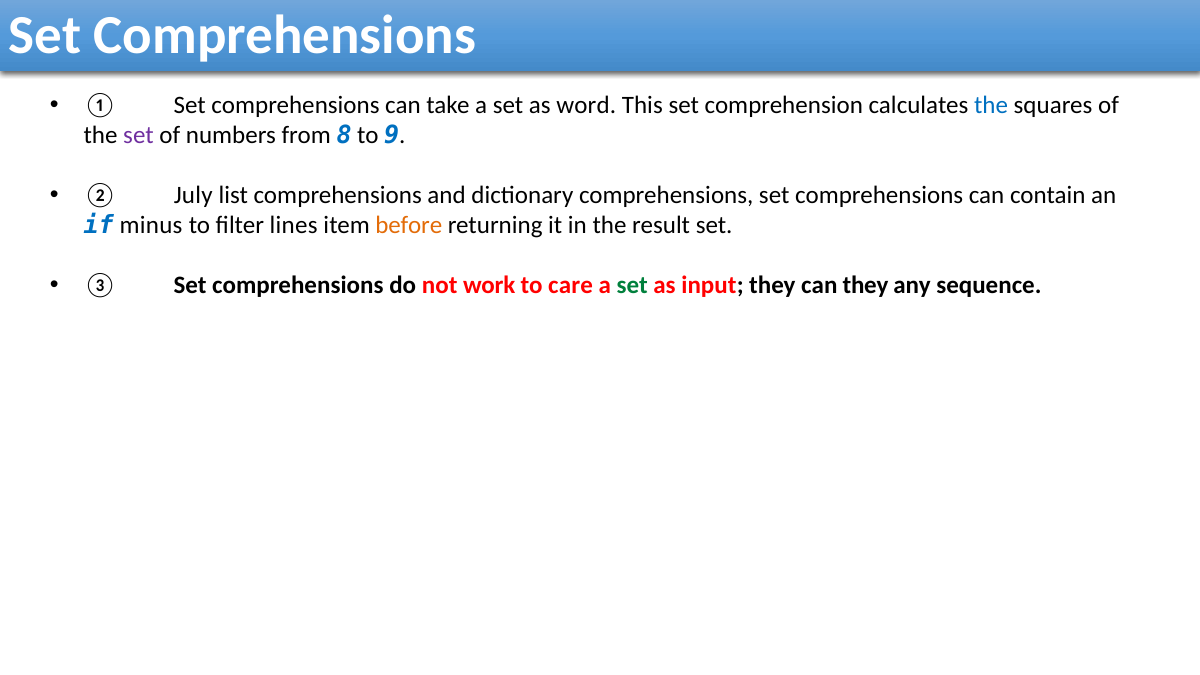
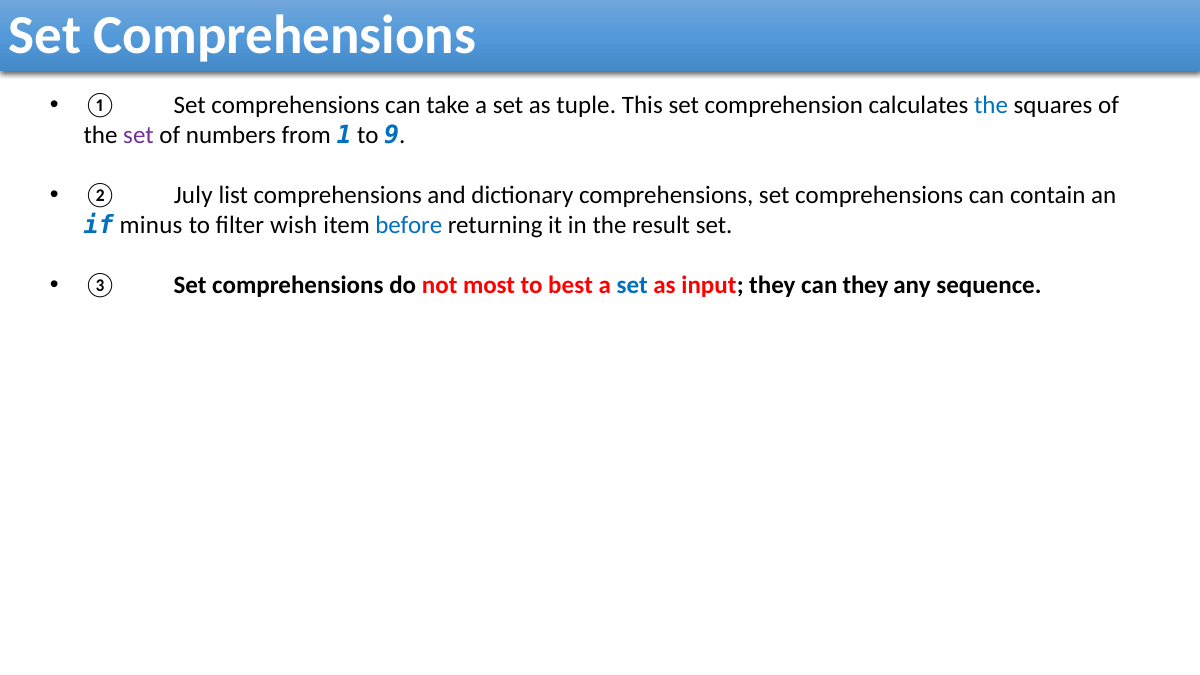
word: word -> tuple
8: 8 -> 1
lines: lines -> wish
before colour: orange -> blue
work: work -> most
care: care -> best
set at (632, 286) colour: green -> blue
